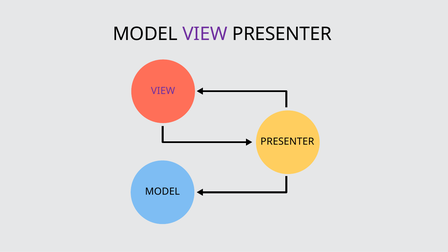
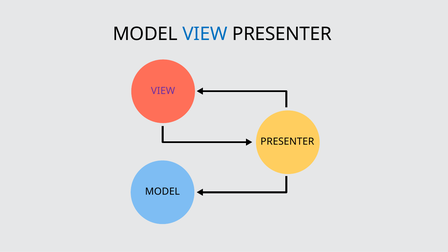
VIEW at (205, 34) colour: purple -> blue
